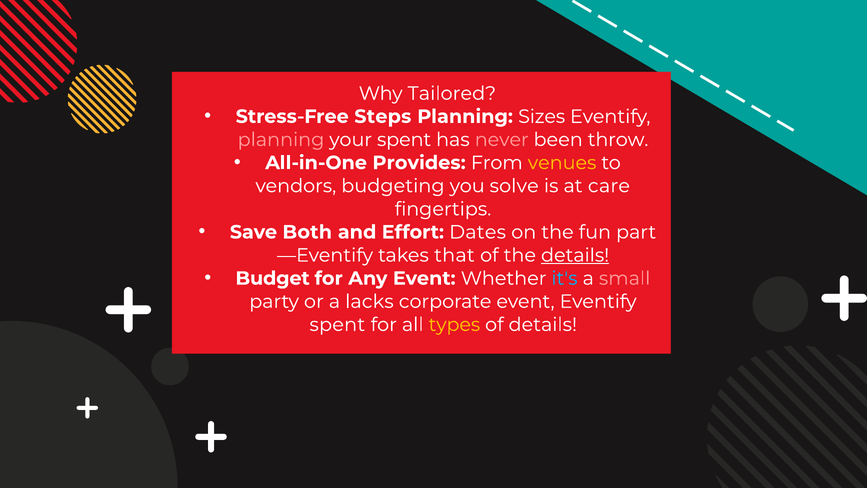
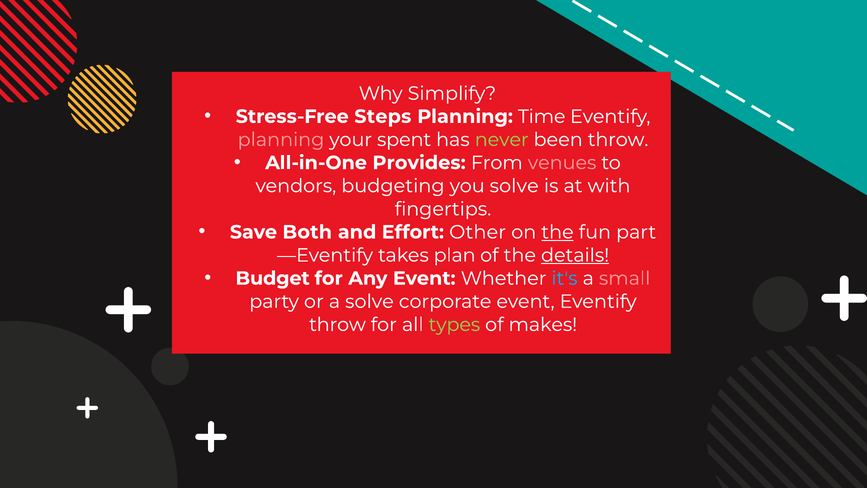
Tailored: Tailored -> Simplify
Sizes: Sizes -> Time
never colour: pink -> light green
venues colour: yellow -> pink
care: care -> with
Dates: Dates -> Other
the at (557, 232) underline: none -> present
that: that -> plan
a lacks: lacks -> solve
spent at (337, 324): spent -> throw
types colour: yellow -> light green
of details: details -> makes
